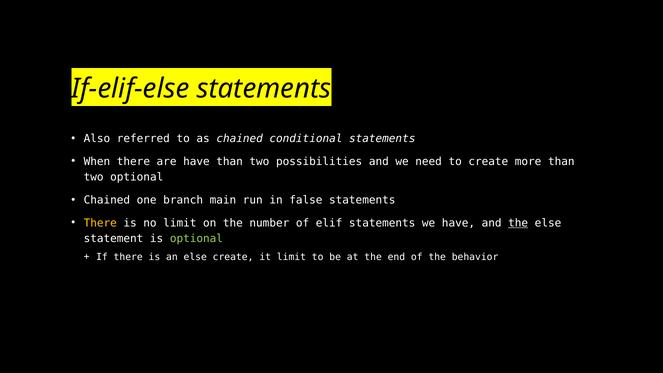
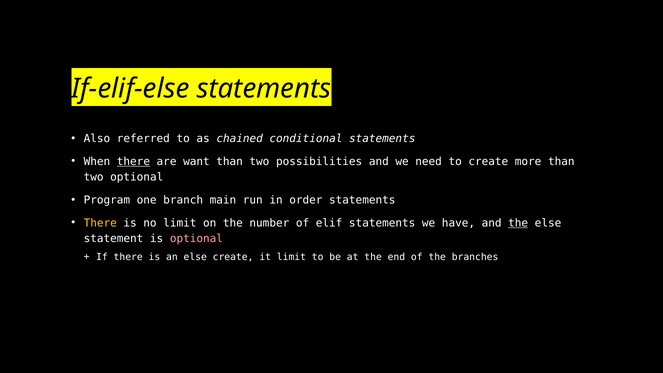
there at (133, 161) underline: none -> present
are have: have -> want
Chained at (107, 200): Chained -> Program
false: false -> order
optional at (196, 239) colour: light green -> pink
behavior: behavior -> branches
